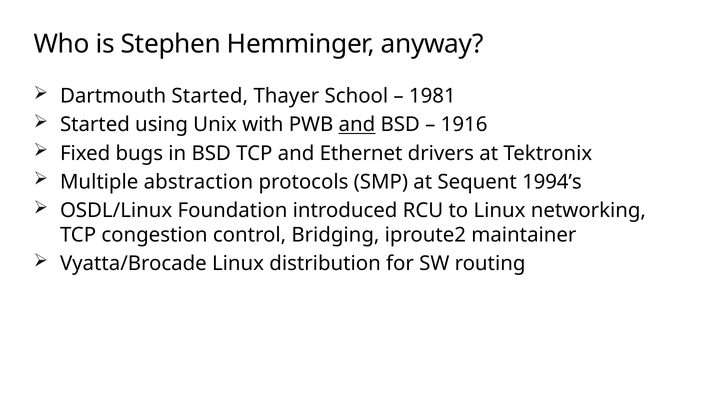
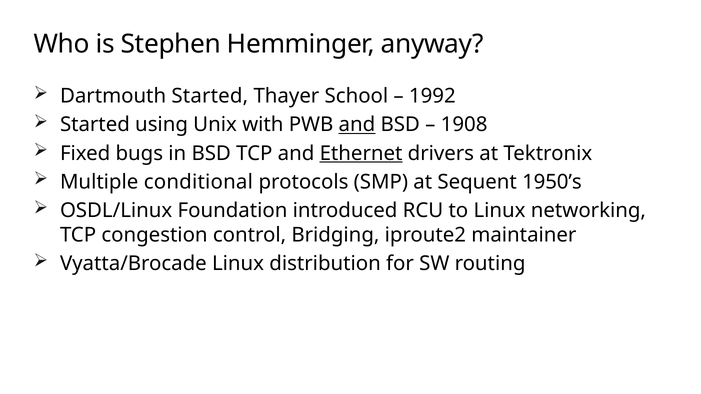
1981: 1981 -> 1992
1916: 1916 -> 1908
Ethernet underline: none -> present
abstraction: abstraction -> conditional
1994’s: 1994’s -> 1950’s
